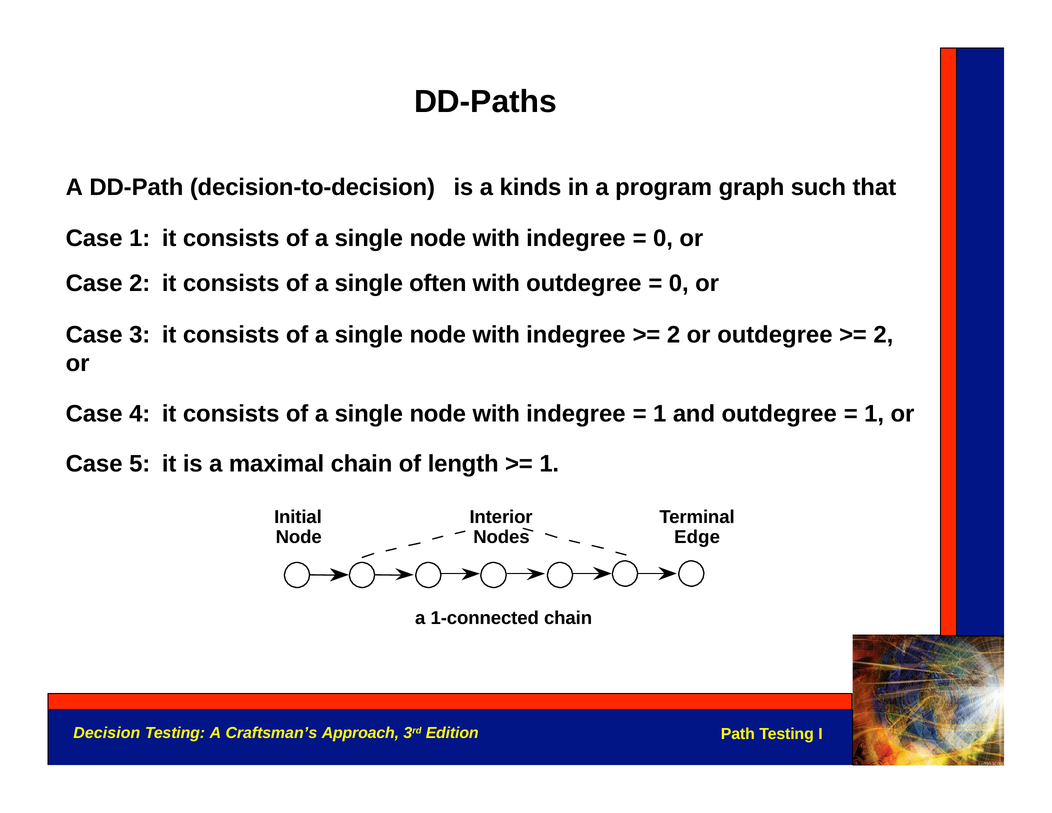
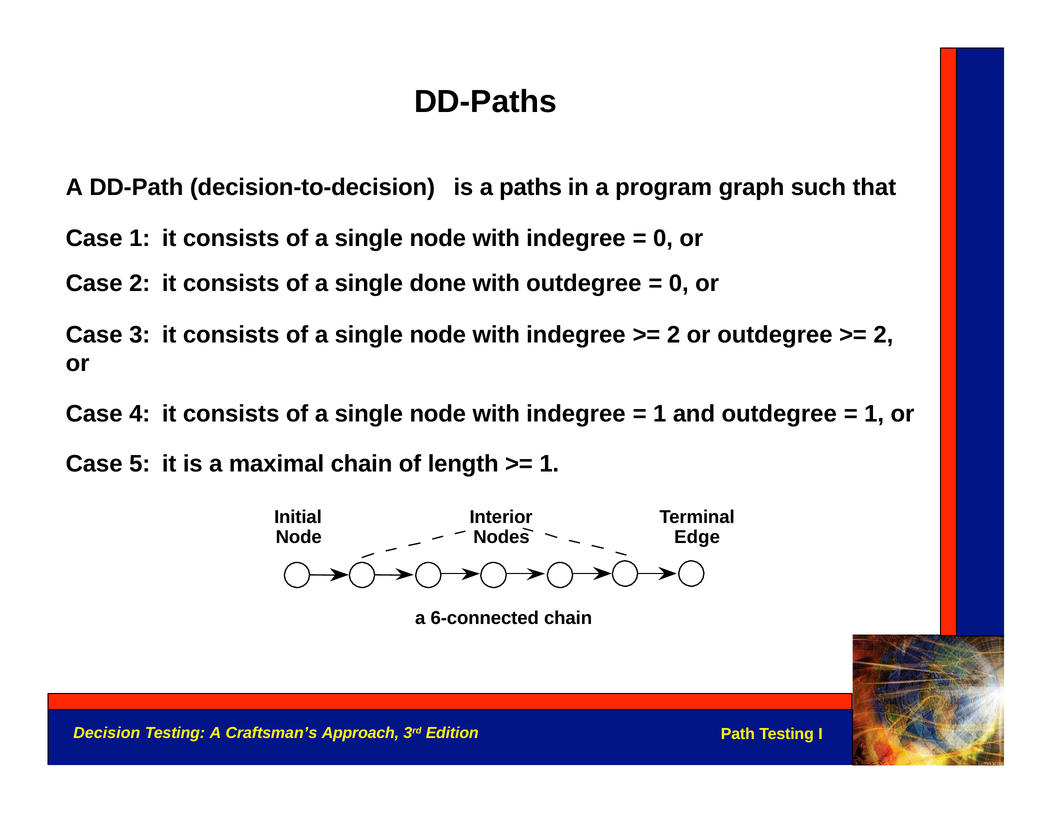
kinds: kinds -> paths
often: often -> done
1-connected: 1-connected -> 6-connected
